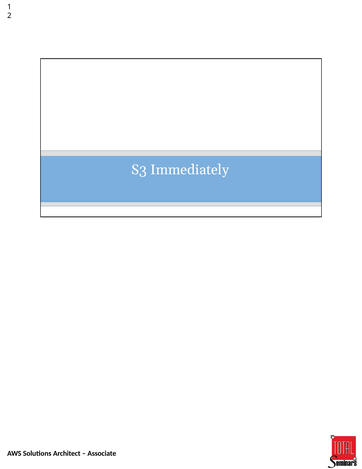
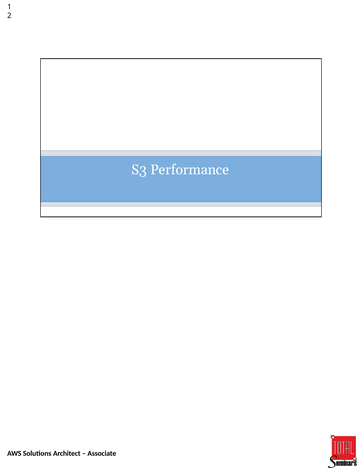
Immediately: Immediately -> Performance
